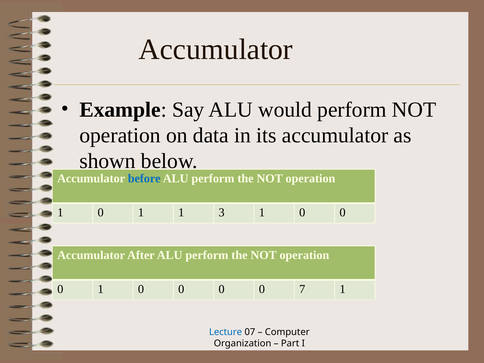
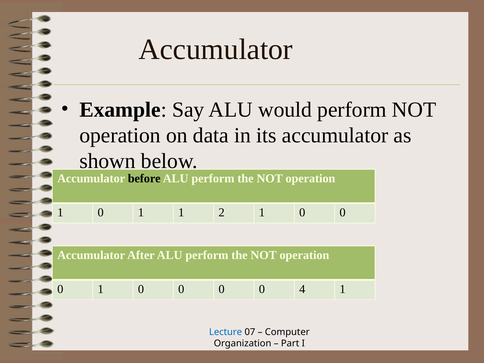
before colour: blue -> black
3: 3 -> 2
7: 7 -> 4
